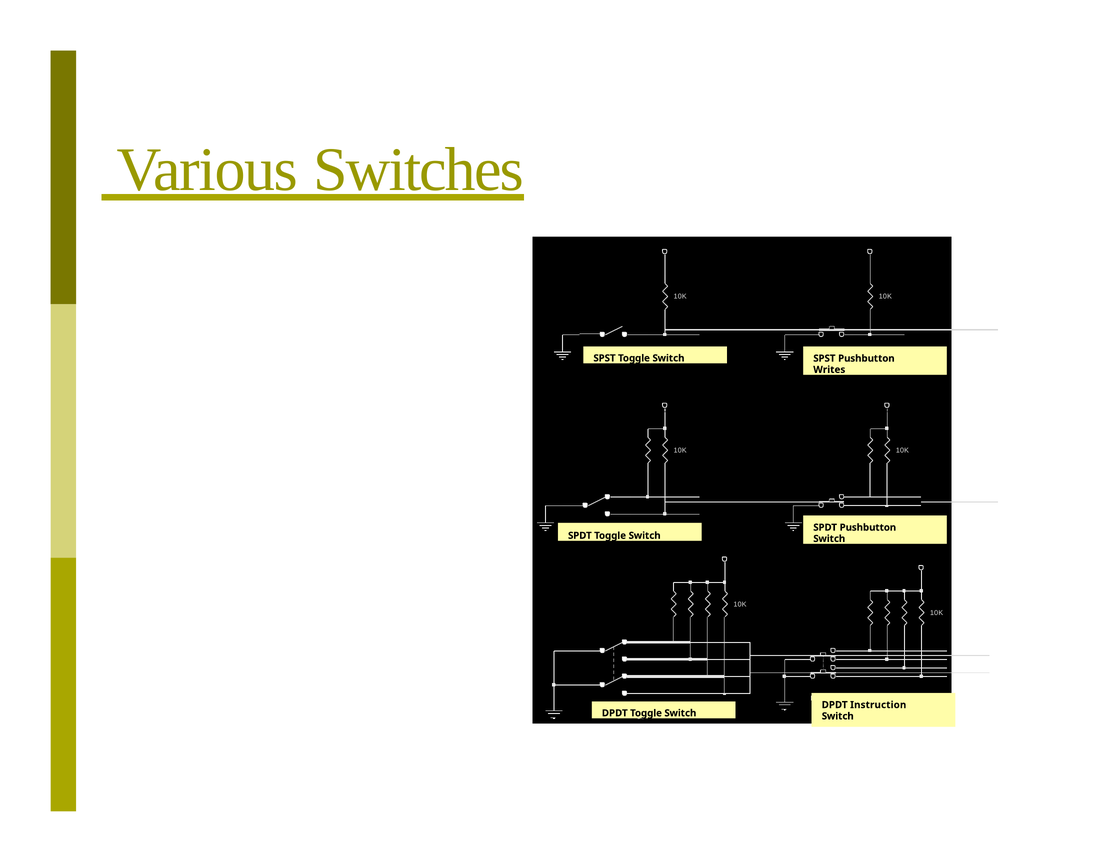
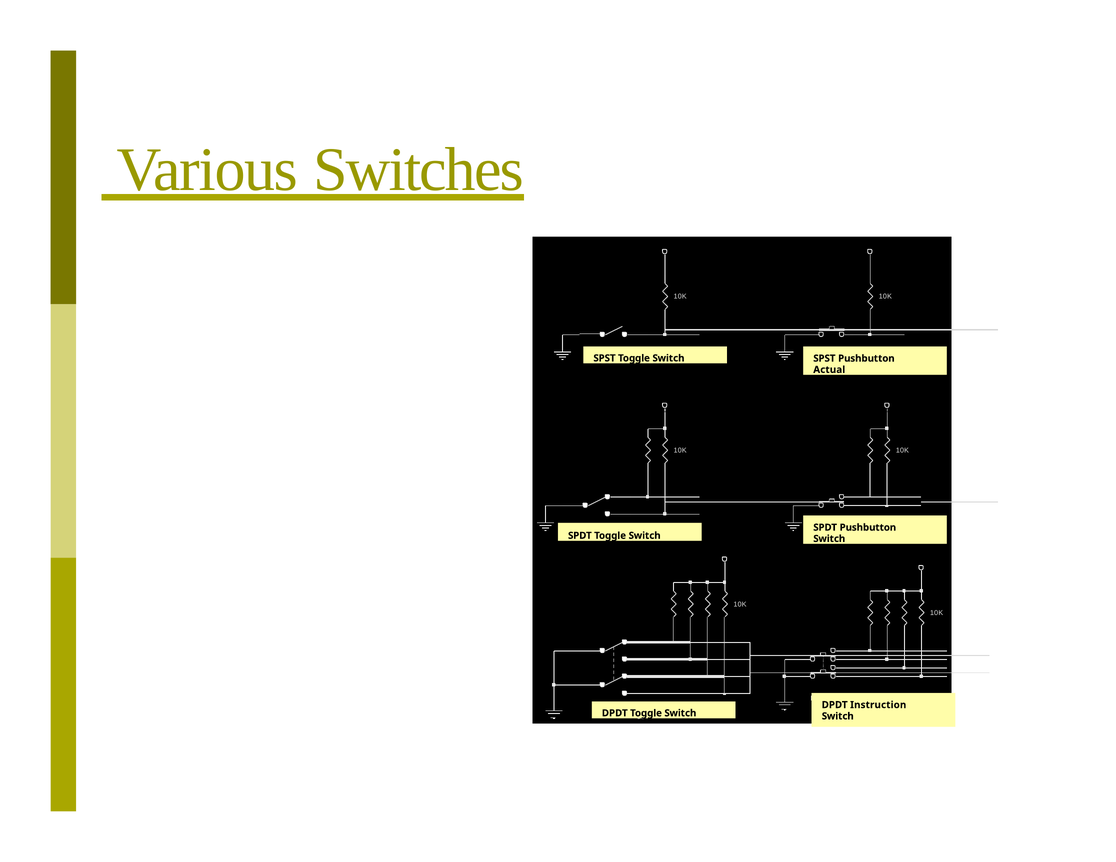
Writes: Writes -> Actual
